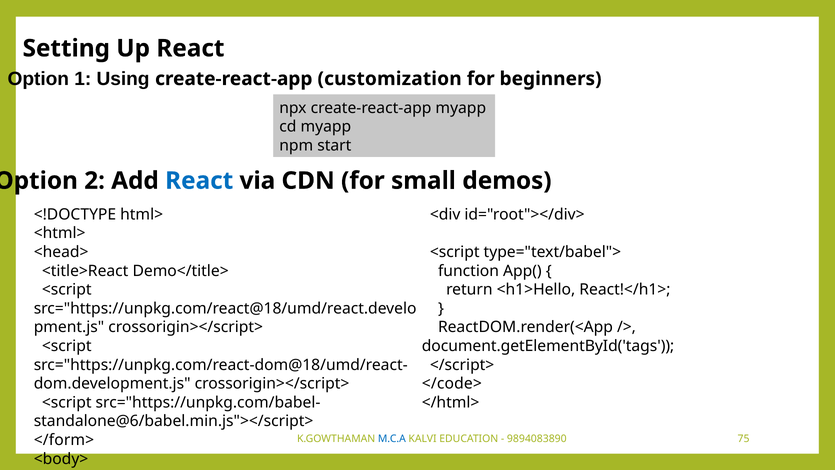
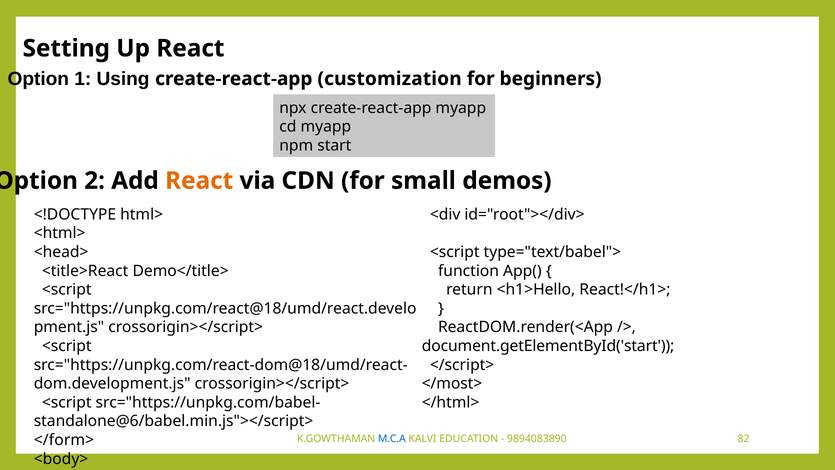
React at (199, 181) colour: blue -> orange
document.getElementById('tags: document.getElementById('tags -> document.getElementById('start
</code>: </code> -> </most>
75: 75 -> 82
